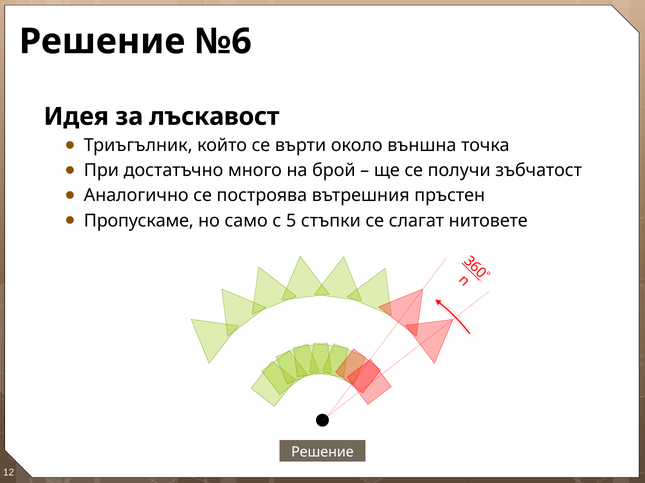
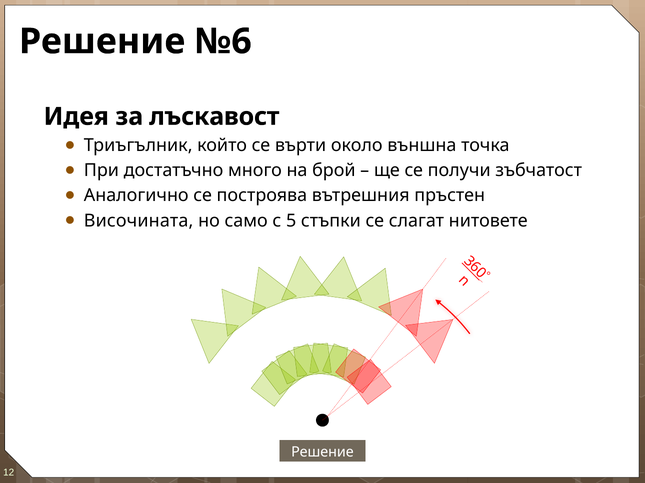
Пропускаме: Пропускаме -> Височината
